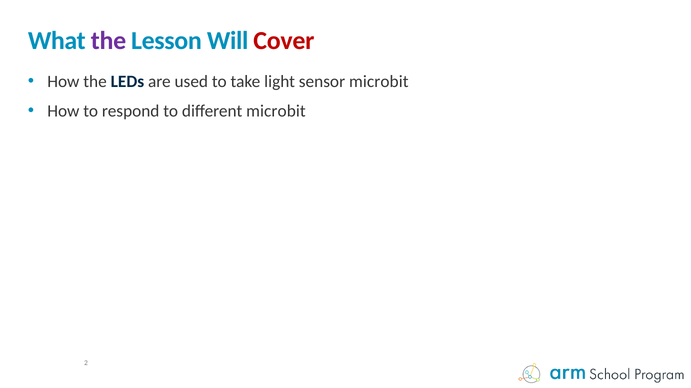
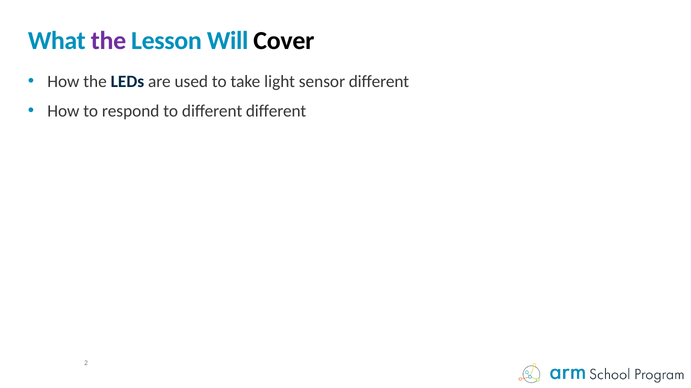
Cover colour: red -> black
sensor microbit: microbit -> different
different microbit: microbit -> different
